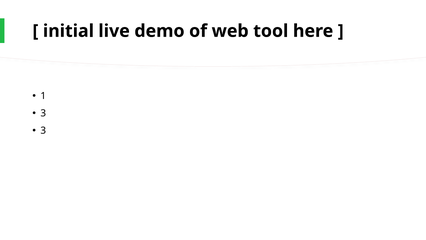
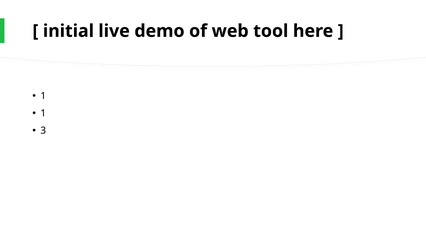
3 at (43, 113): 3 -> 1
